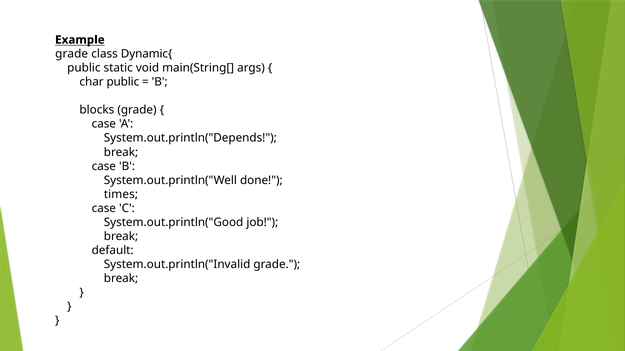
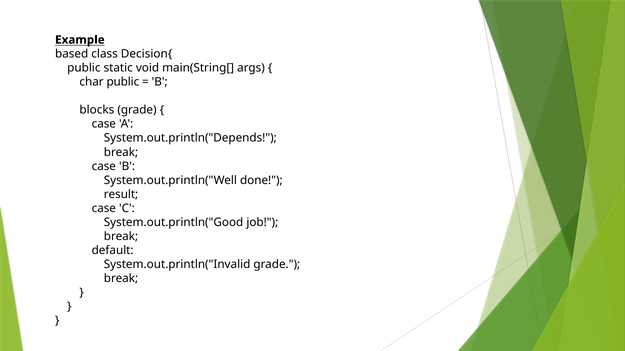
grade at (72, 54): grade -> based
Dynamic{: Dynamic{ -> Decision{
times: times -> result
